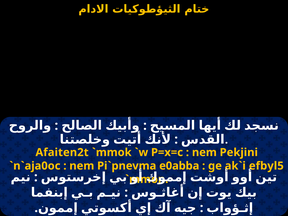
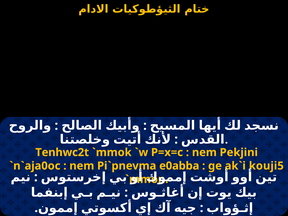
Afaiten2t: Afaiten2t -> Tenhwc2t
efbyl5: efbyl5 -> kouji5
